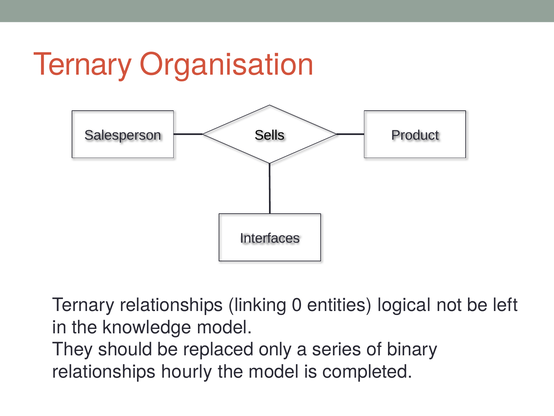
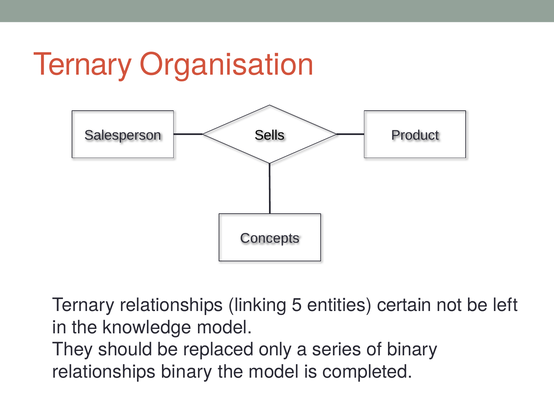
Interfaces: Interfaces -> Concepts
0: 0 -> 5
logical: logical -> certain
relationships hourly: hourly -> binary
